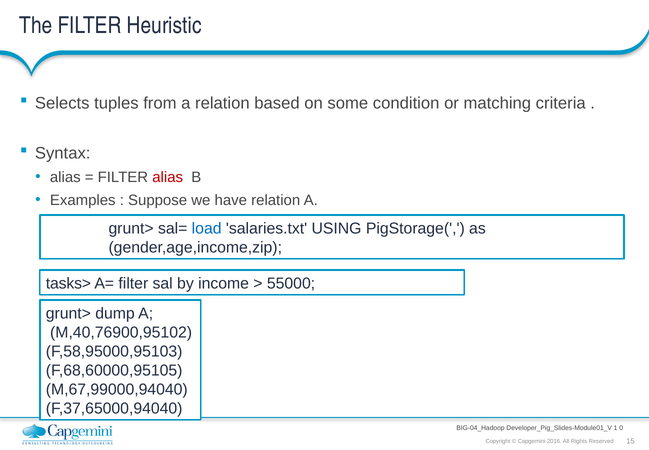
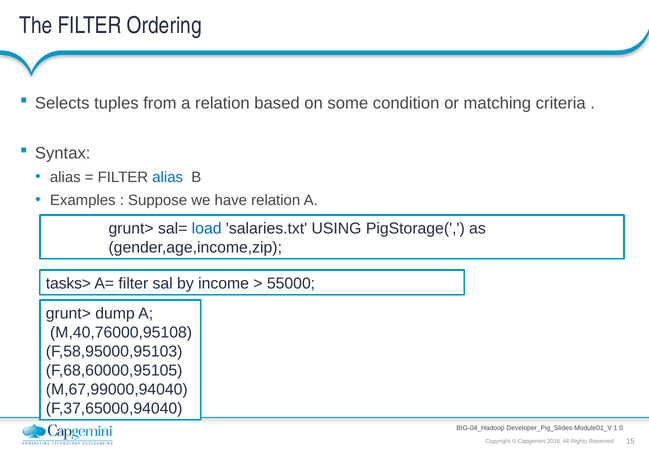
Heuristic: Heuristic -> Ordering
alias at (168, 177) colour: red -> blue
M,40,76900,95102: M,40,76900,95102 -> M,40,76000,95108
